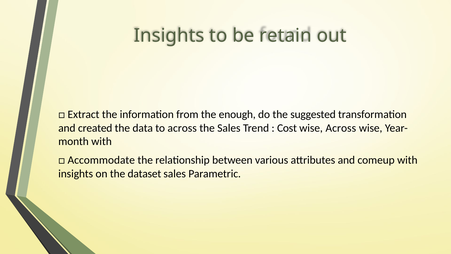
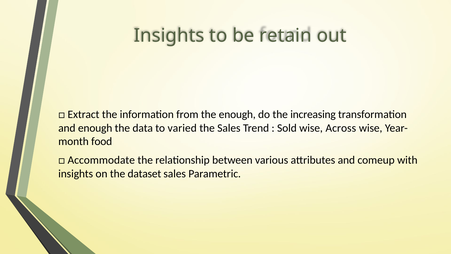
suggested: suggested -> increasing
and created: created -> enough
to across: across -> varied
Cost: Cost -> Sold
month with: with -> food
